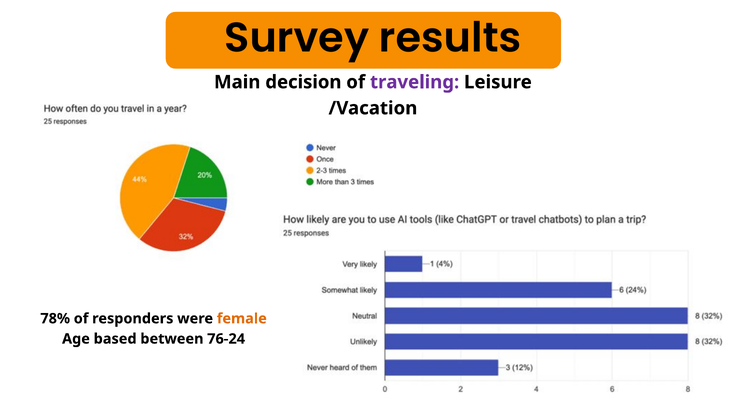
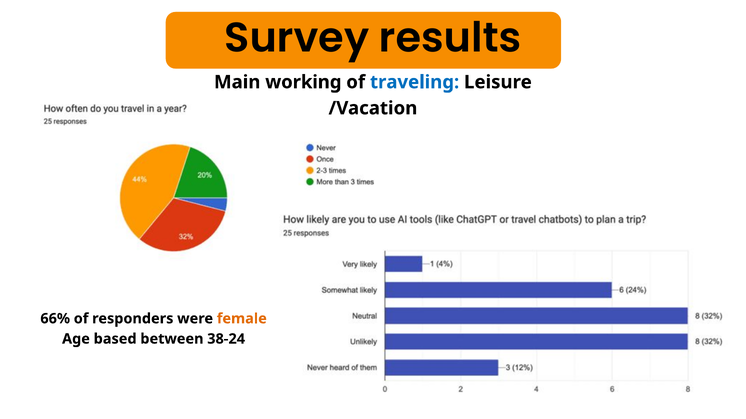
decision: decision -> working
traveling colour: purple -> blue
78%: 78% -> 66%
76-24: 76-24 -> 38-24
